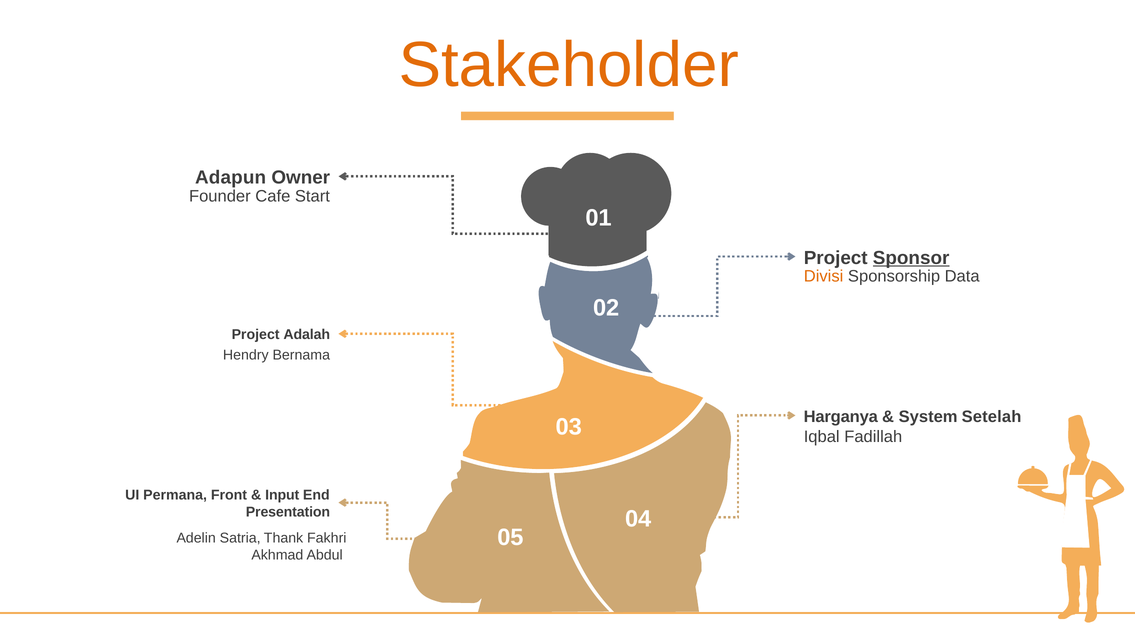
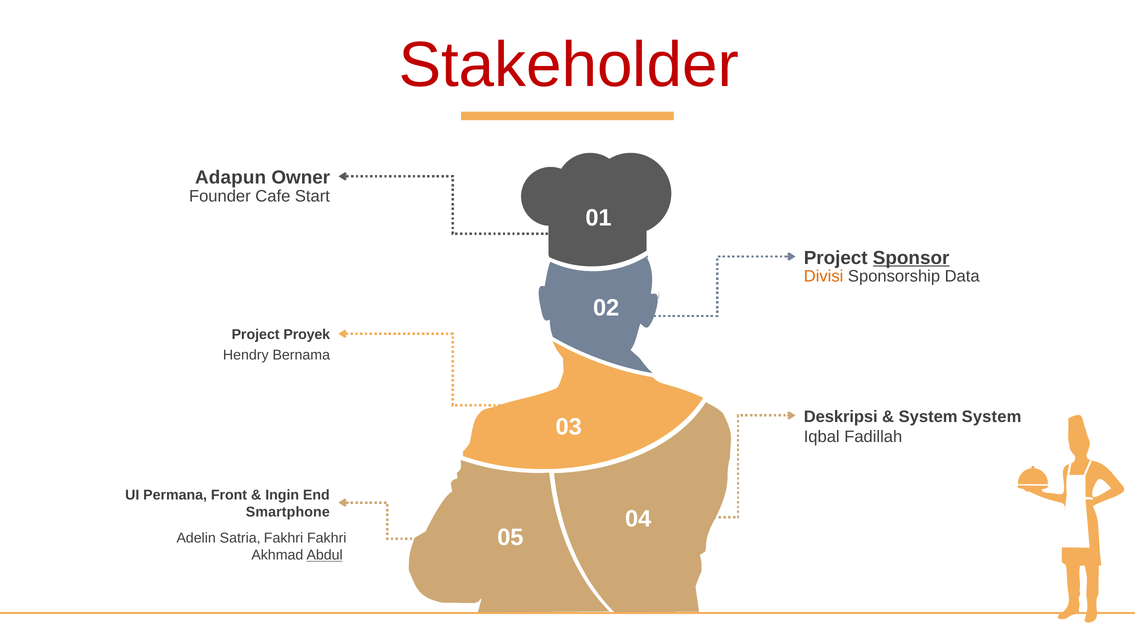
Stakeholder colour: orange -> red
Adalah: Adalah -> Proyek
Harganya: Harganya -> Deskripsi
System Setelah: Setelah -> System
Input: Input -> Ingin
Presentation: Presentation -> Smartphone
Satria Thank: Thank -> Fakhri
Abdul underline: none -> present
